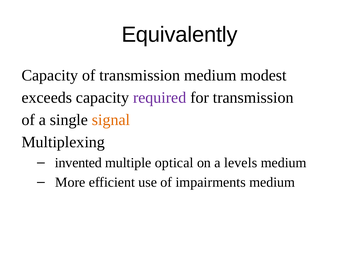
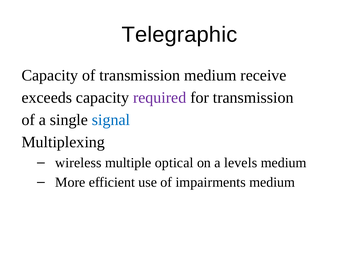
Equivalently: Equivalently -> Telegraphic
modest: modest -> receive
signal colour: orange -> blue
invented: invented -> wireless
